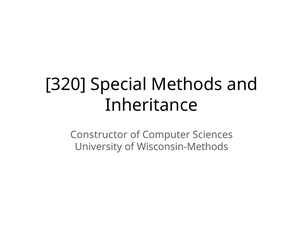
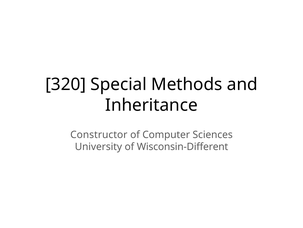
Wisconsin-Methods: Wisconsin-Methods -> Wisconsin-Different
